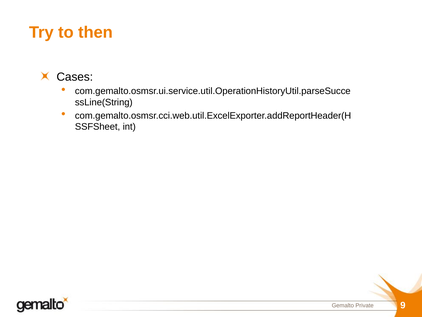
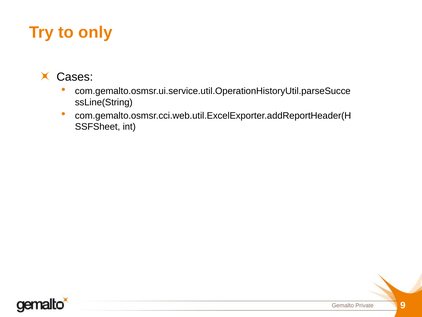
then: then -> only
